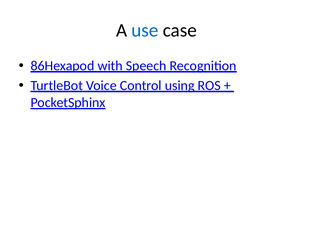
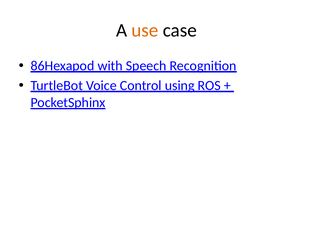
use colour: blue -> orange
